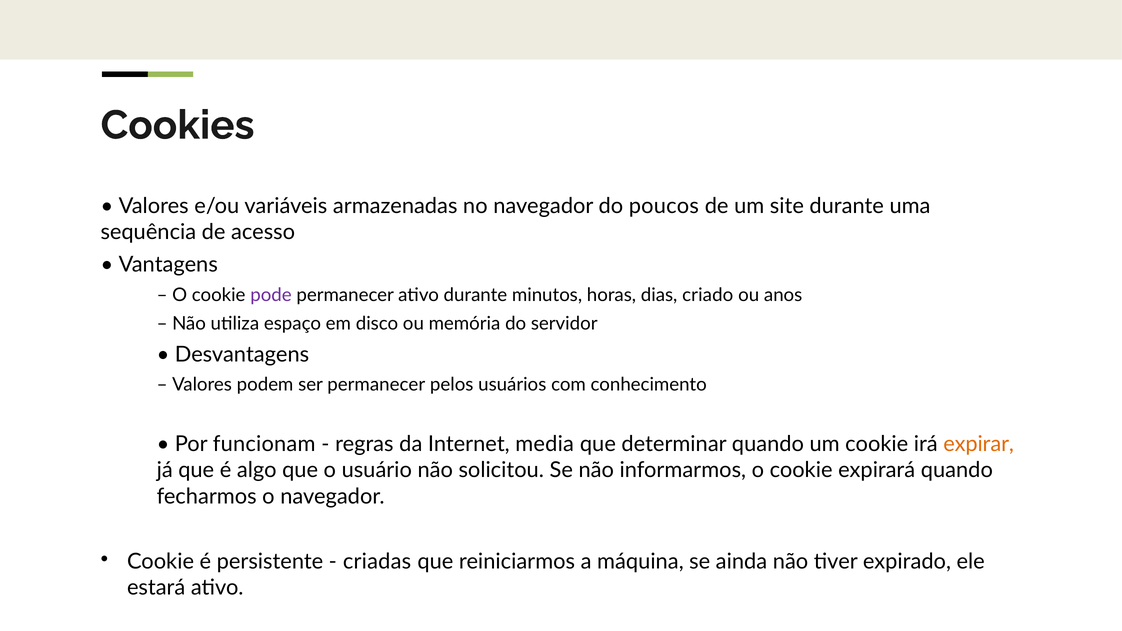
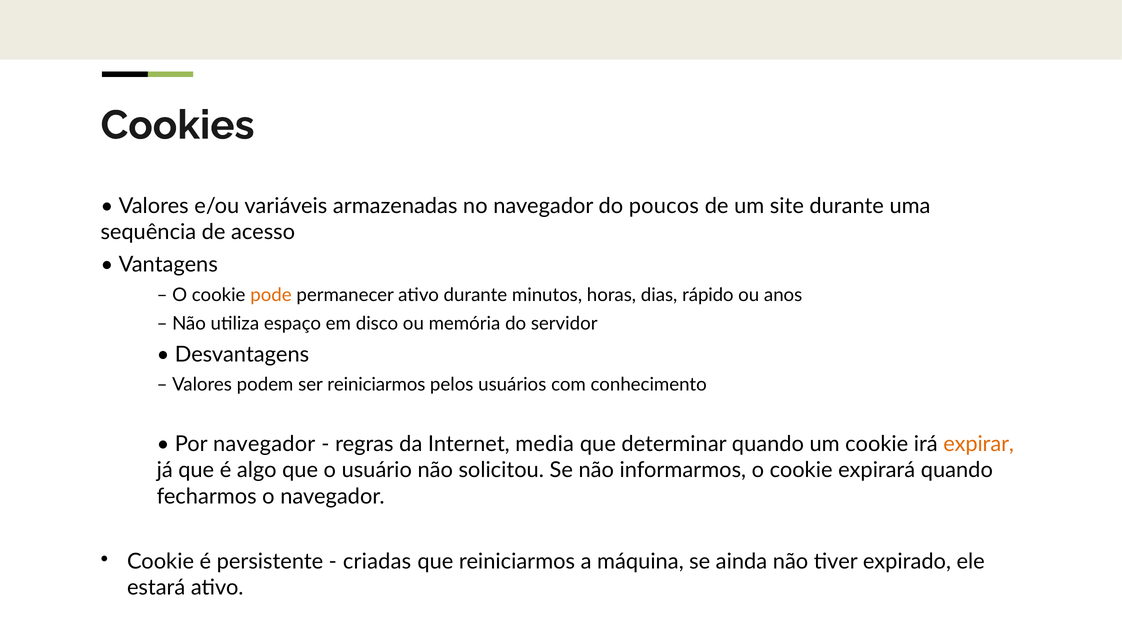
pode colour: purple -> orange
criado: criado -> rápido
ser permanecer: permanecer -> reiniciarmos
Por funcionam: funcionam -> navegador
